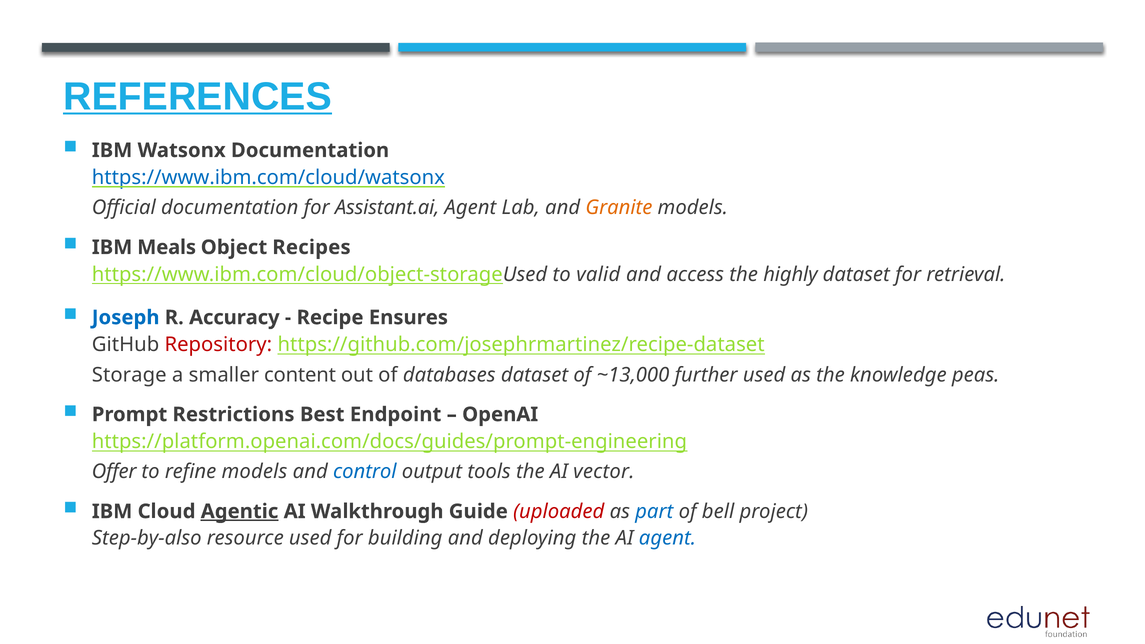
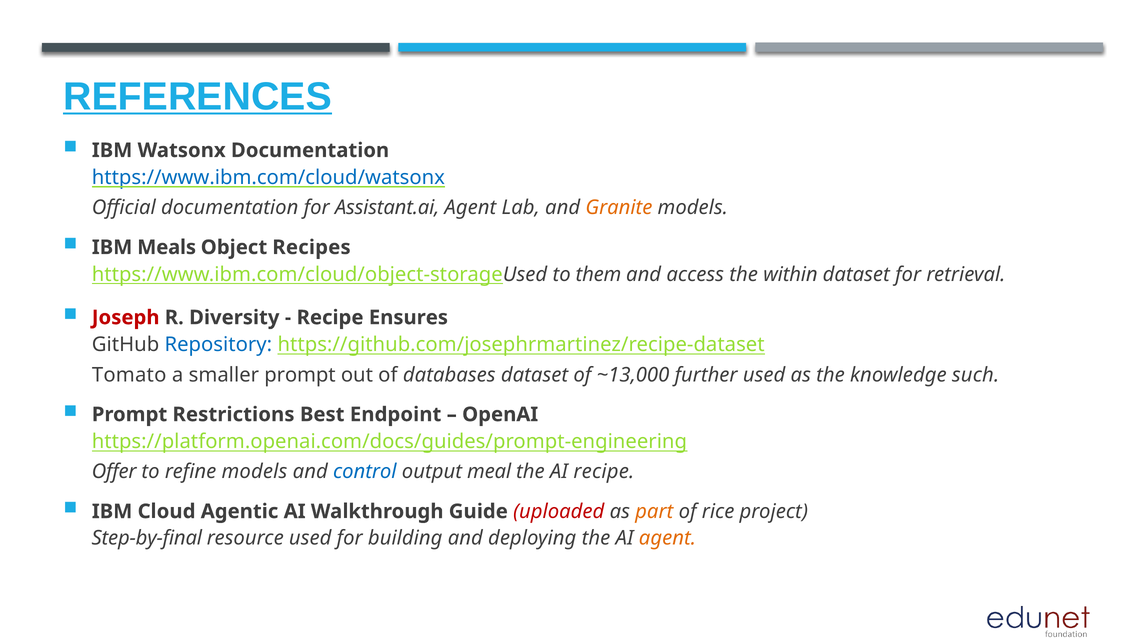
valid: valid -> them
highly: highly -> within
Joseph colour: blue -> red
Accuracy: Accuracy -> Diversity
Repository colour: red -> blue
Storage: Storage -> Tomato
smaller content: content -> prompt
peas: peas -> such
tools: tools -> meal
AI vector: vector -> recipe
Agentic underline: present -> none
part colour: blue -> orange
bell: bell -> rice
Step-by-also: Step-by-also -> Step-by-final
agent at (667, 538) colour: blue -> orange
